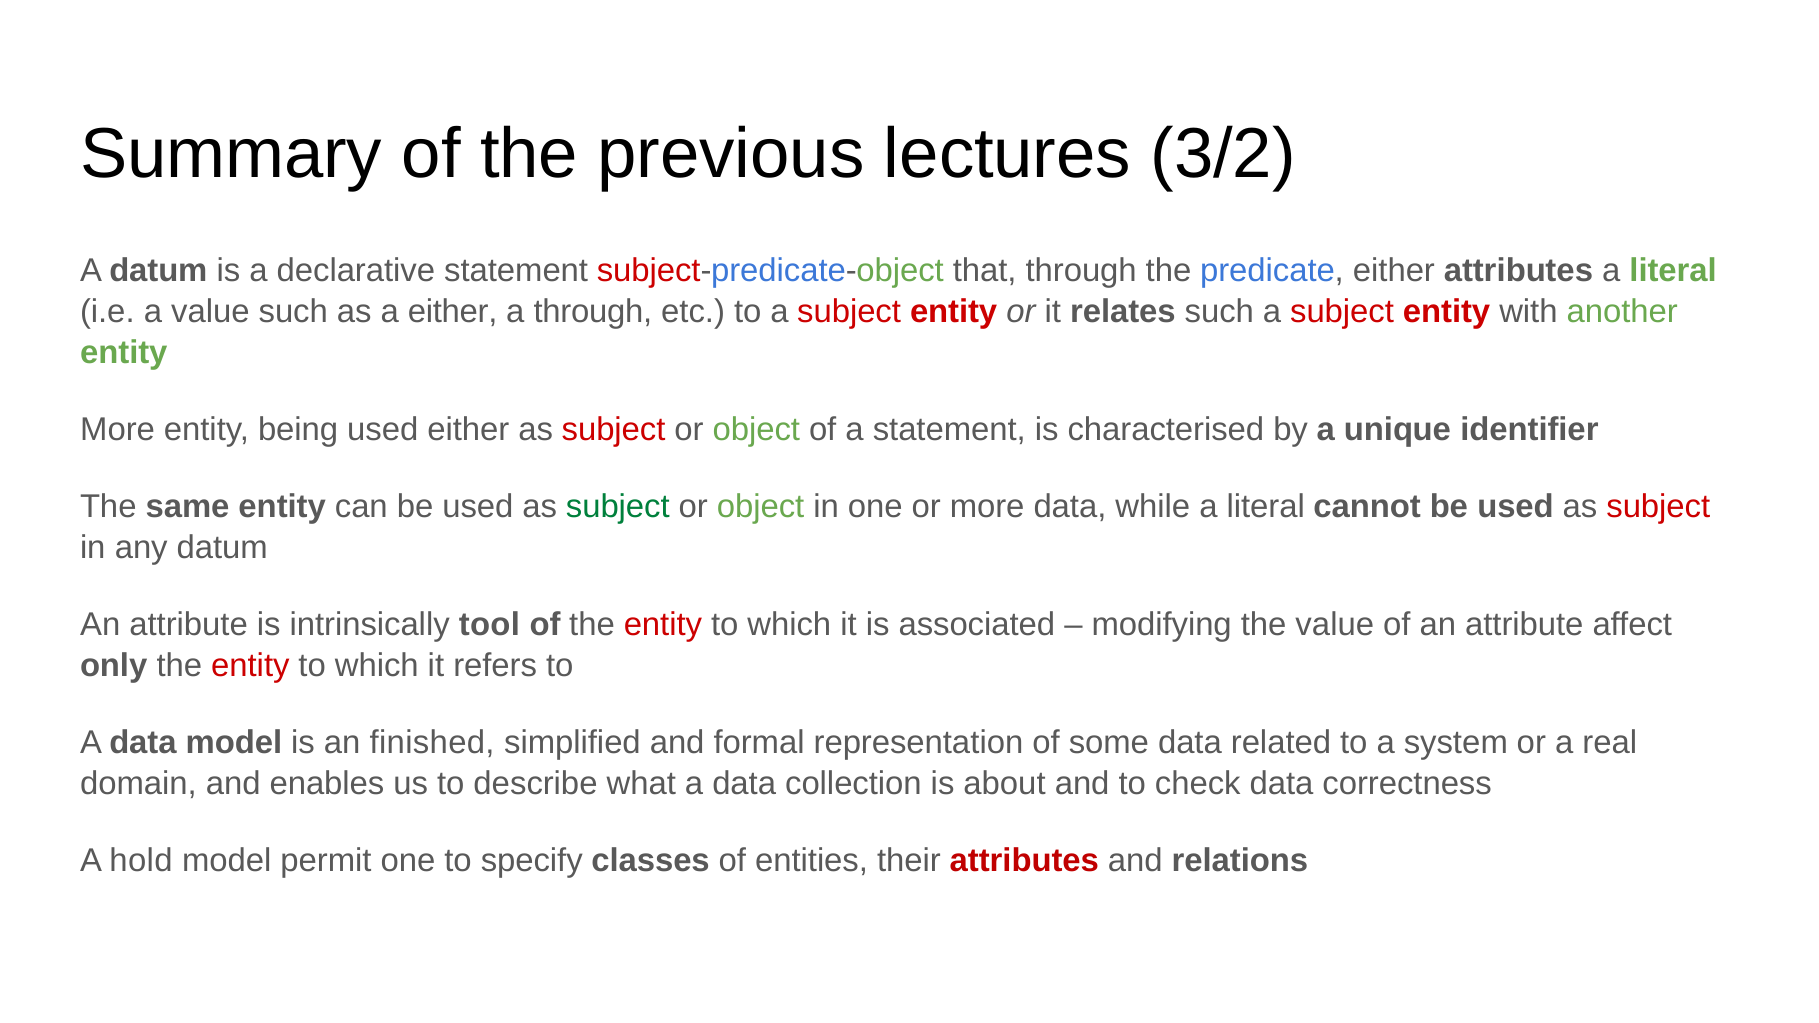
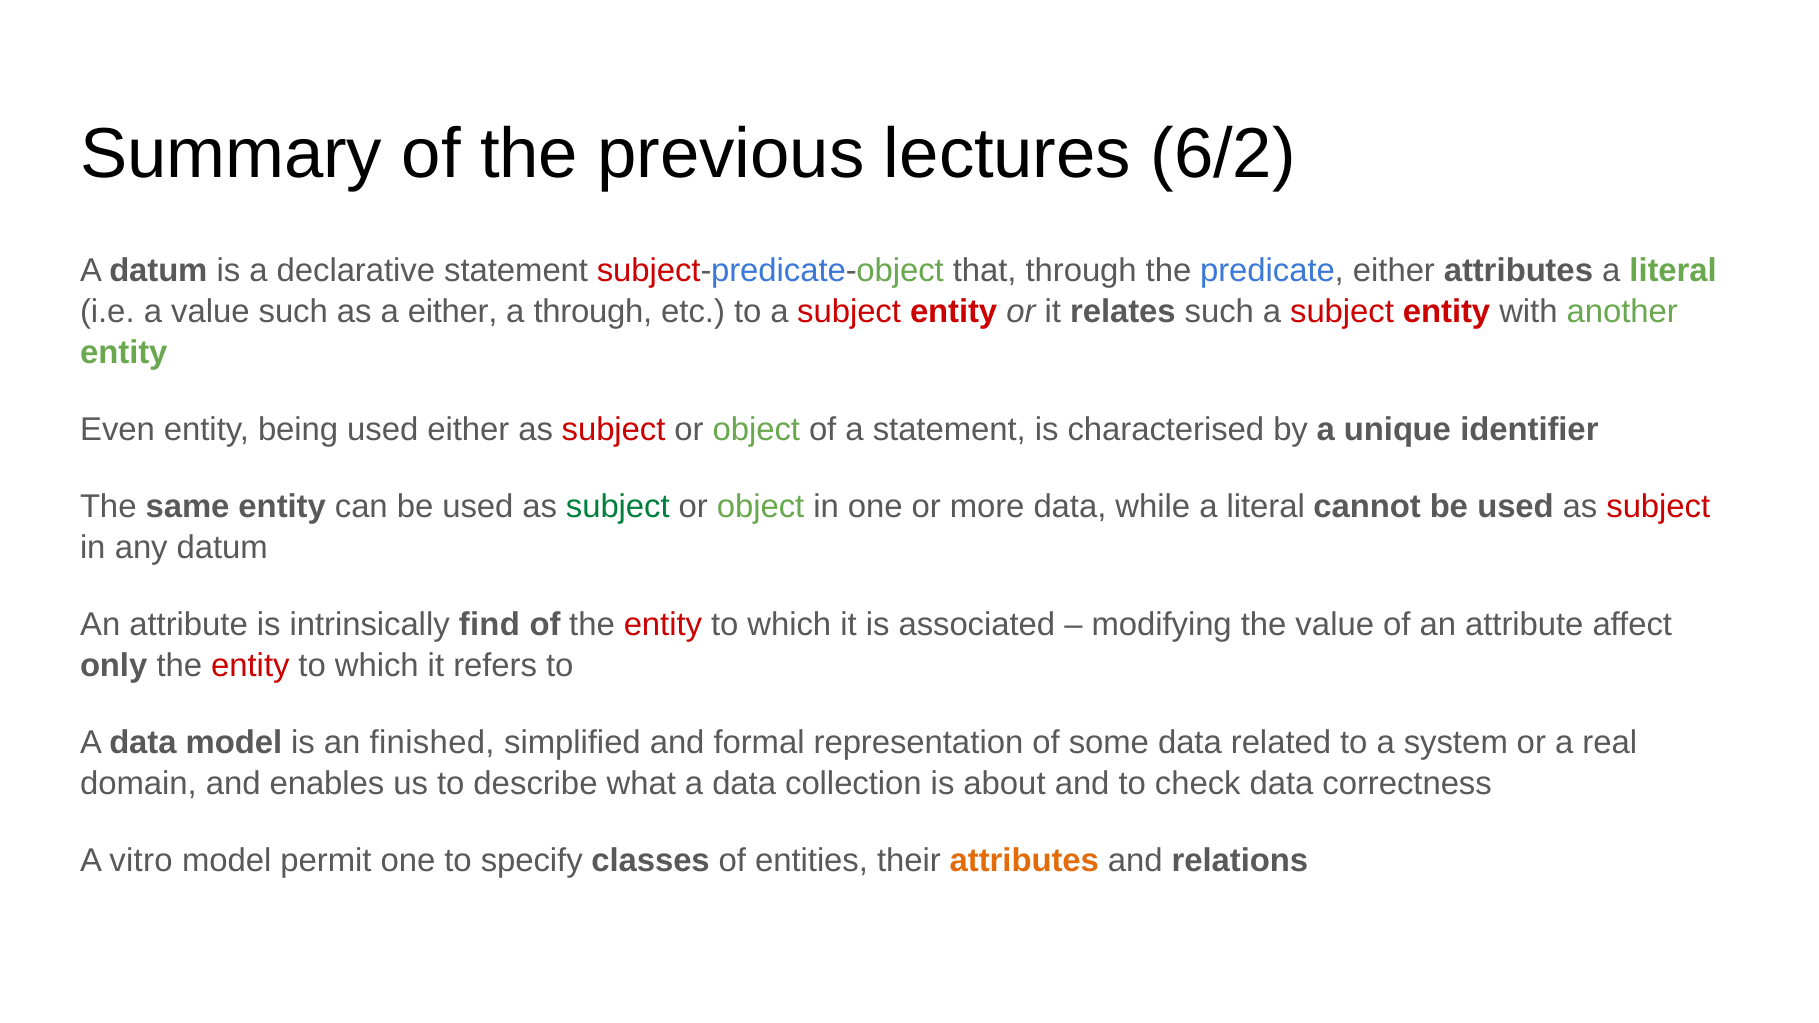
3/2: 3/2 -> 6/2
More at (118, 430): More -> Even
tool: tool -> find
hold: hold -> vitro
attributes at (1024, 861) colour: red -> orange
